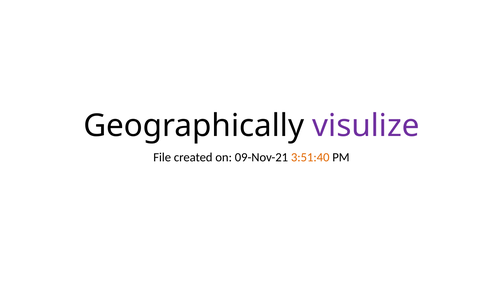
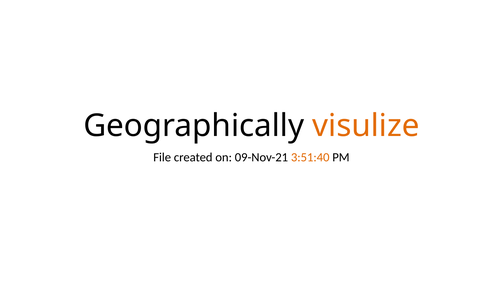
visulize colour: purple -> orange
